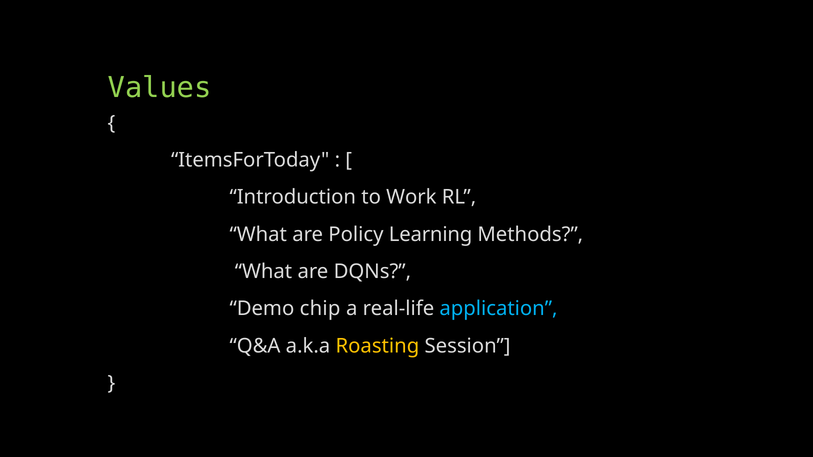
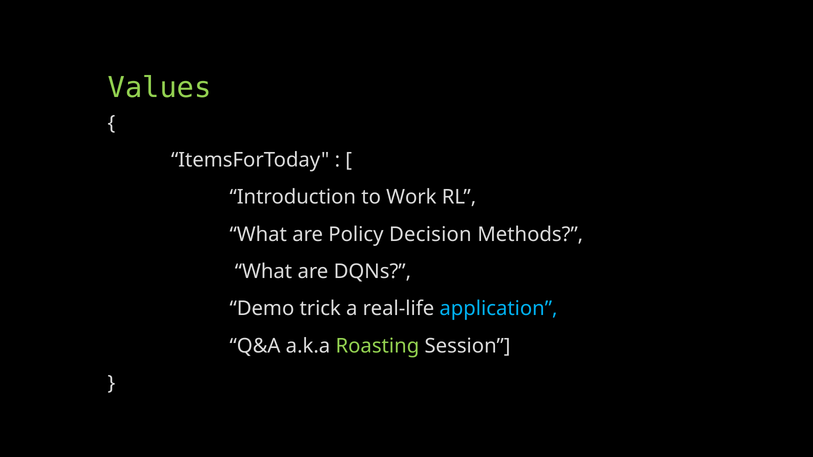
Learning: Learning -> Decision
chip: chip -> trick
Roasting colour: yellow -> light green
